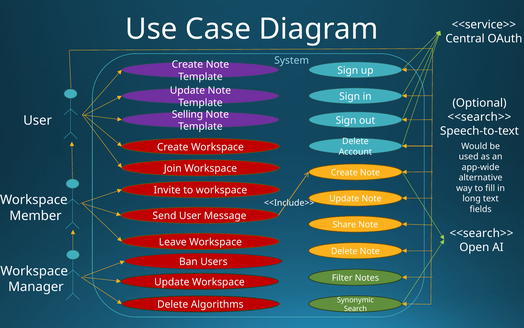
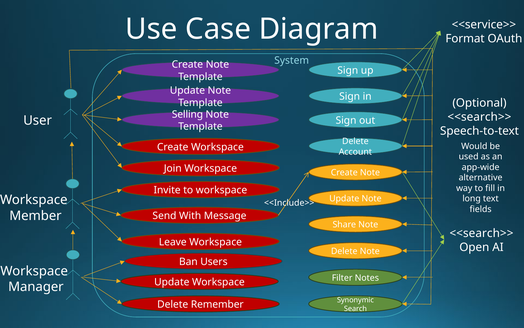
Central: Central -> Format
Send User: User -> With
Algorithms: Algorithms -> Remember
